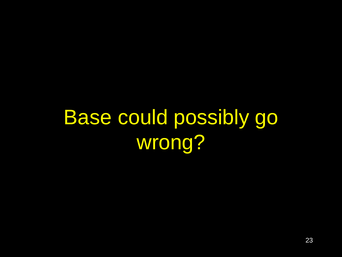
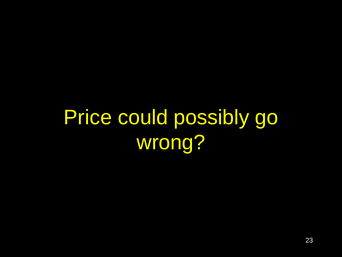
Base: Base -> Price
